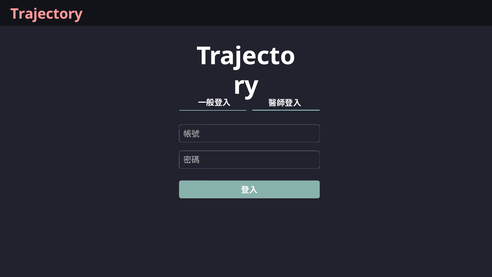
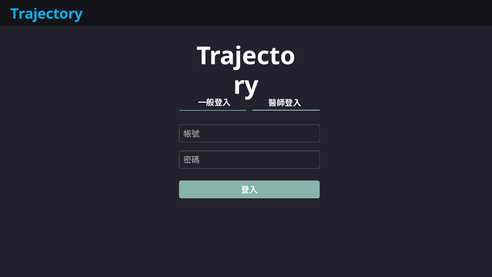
Trajectory colour: pink -> light blue
